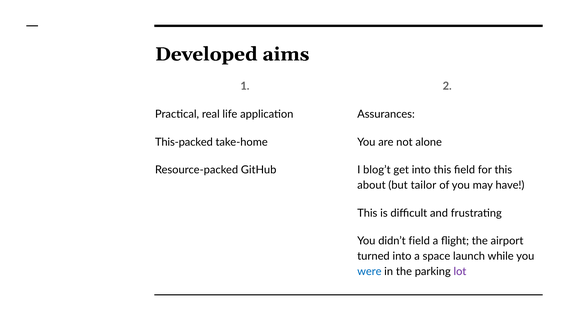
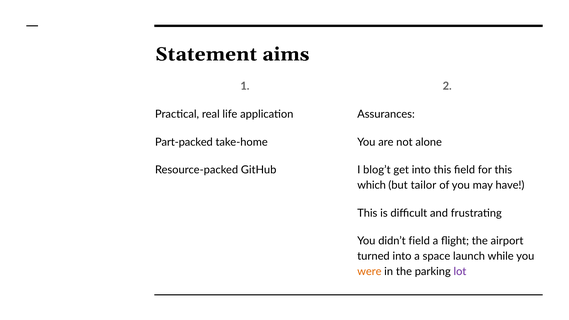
Developed: Developed -> Statement
This-packed: This-packed -> Part-packed
about: about -> which
were colour: blue -> orange
